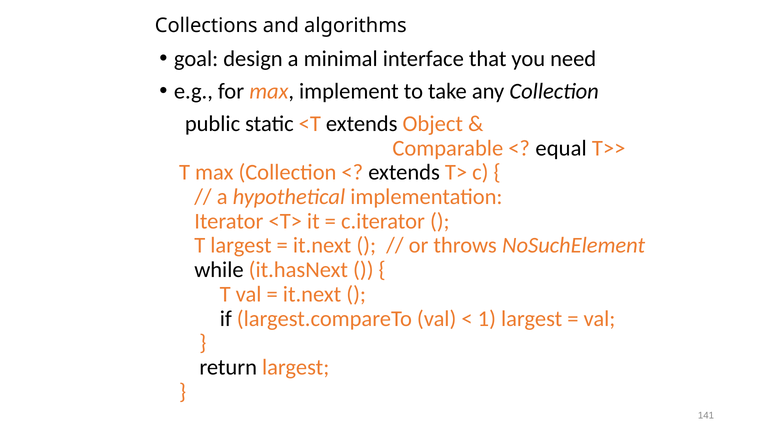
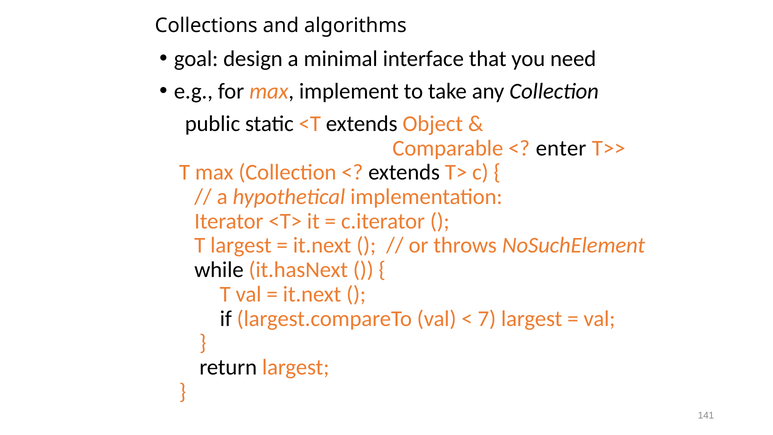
equal: equal -> enter
1: 1 -> 7
